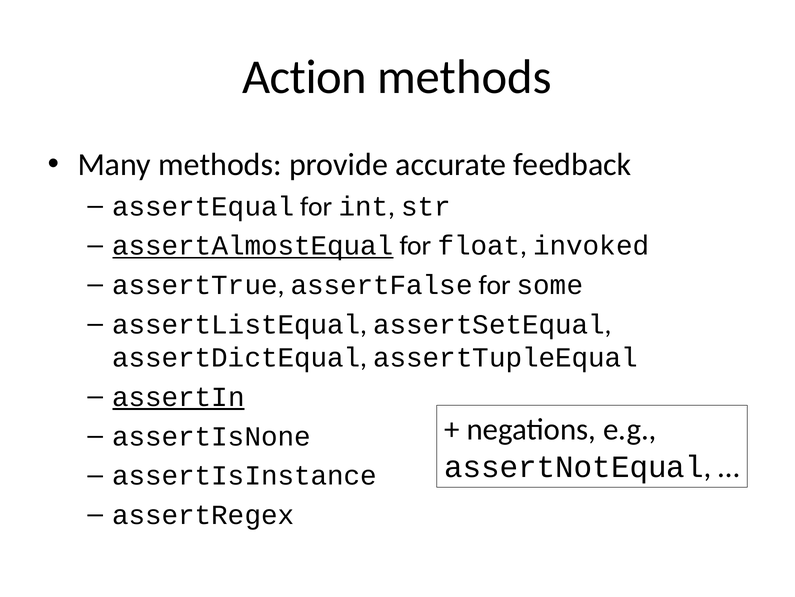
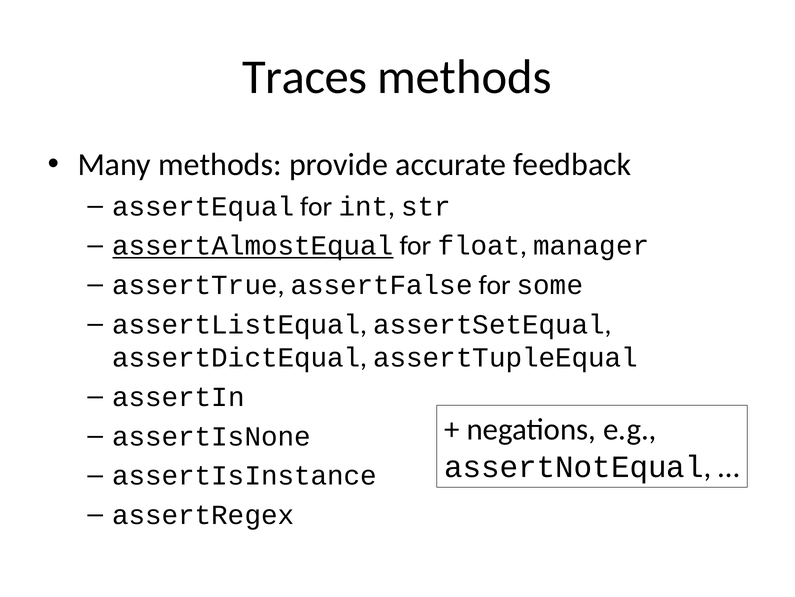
Action: Action -> Traces
invoked: invoked -> manager
assertIn underline: present -> none
